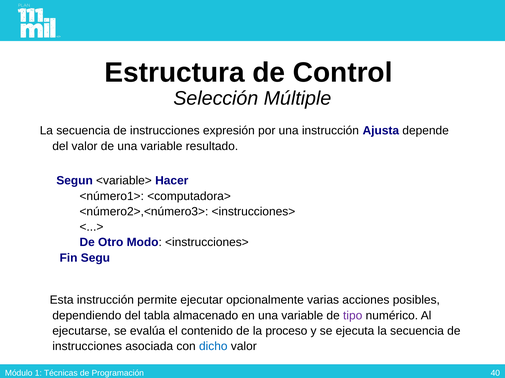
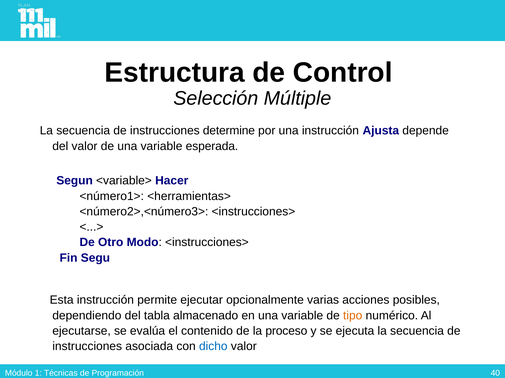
expresión: expresión -> determine
resultado: resultado -> esperada
<computadora>: <computadora> -> <herramientas>
tipo colour: purple -> orange
